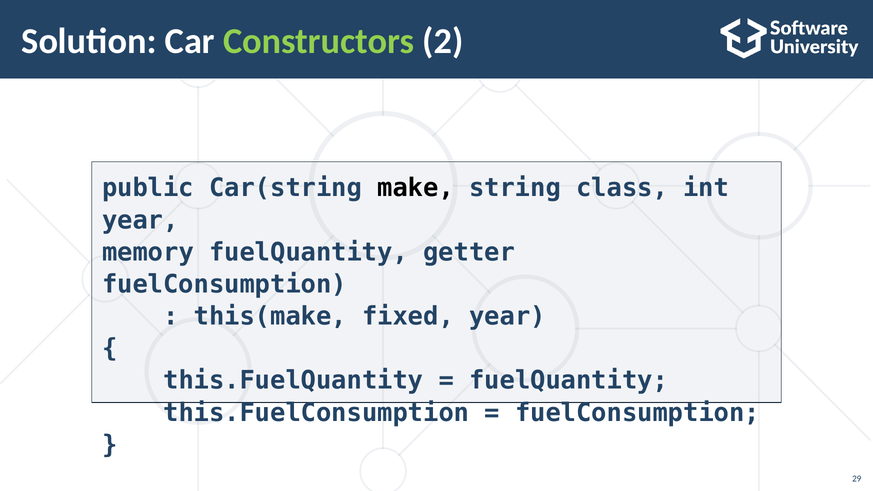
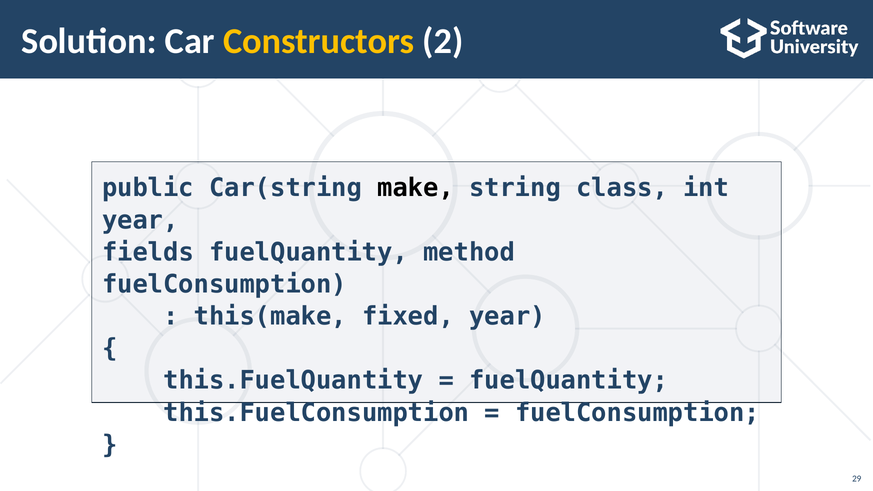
Constructors colour: light green -> yellow
memory: memory -> fields
getter: getter -> method
